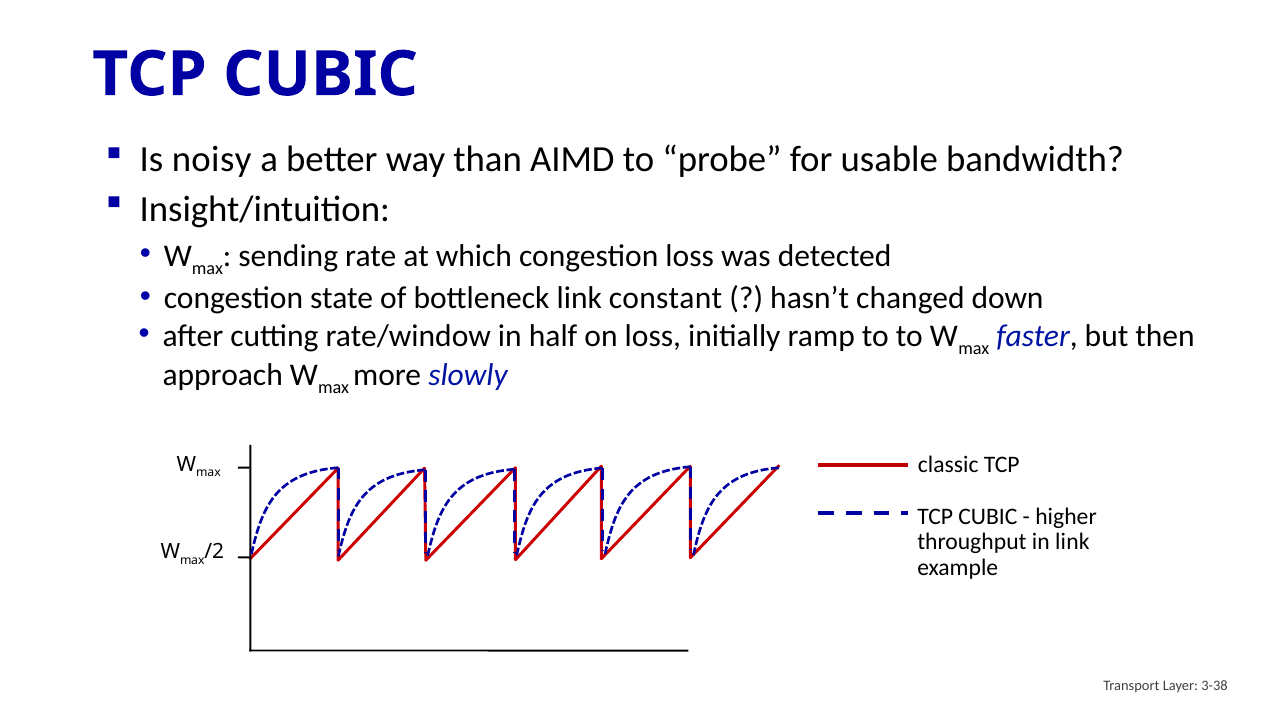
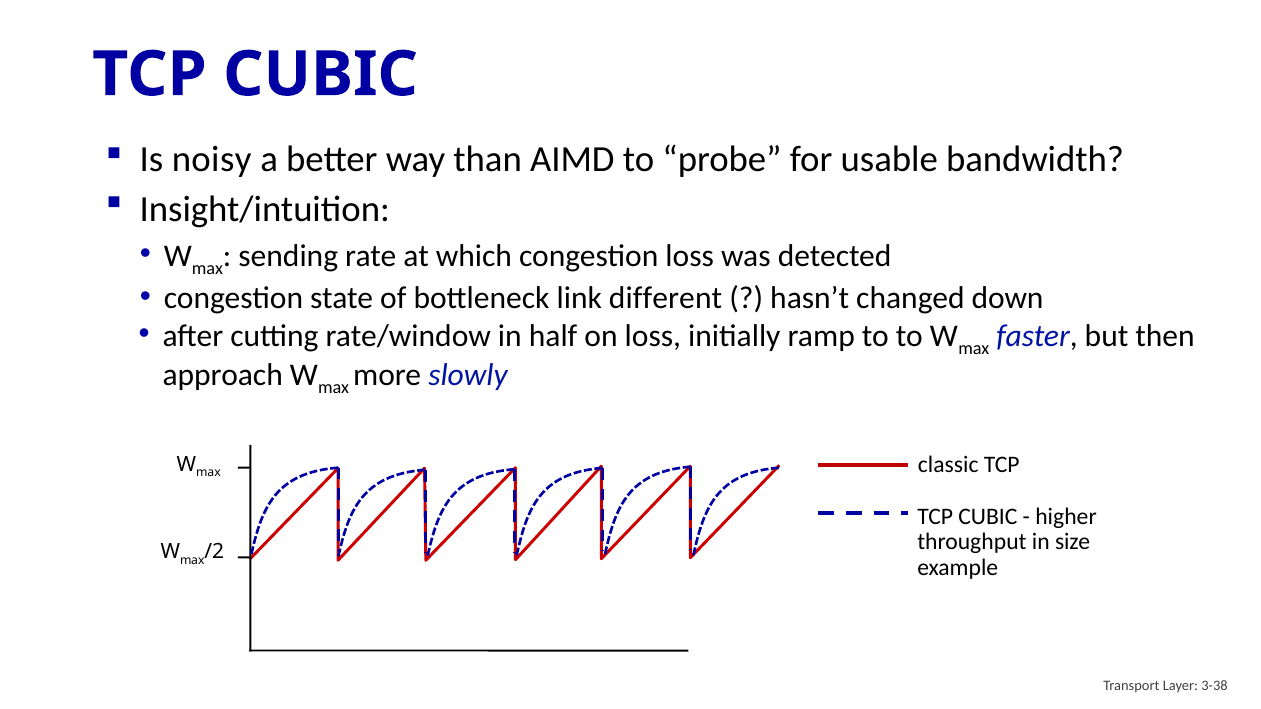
constant: constant -> different
in link: link -> size
